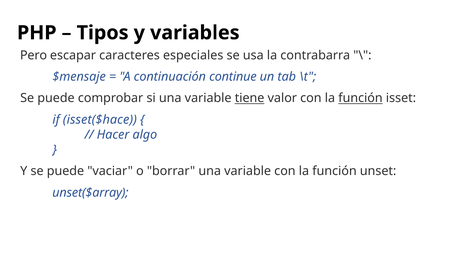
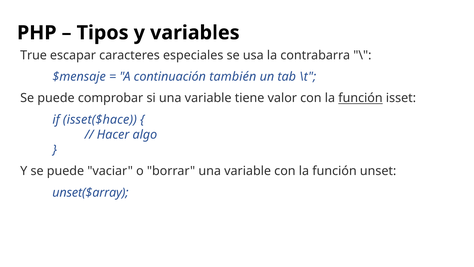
Pero: Pero -> True
continue: continue -> también
tiene underline: present -> none
